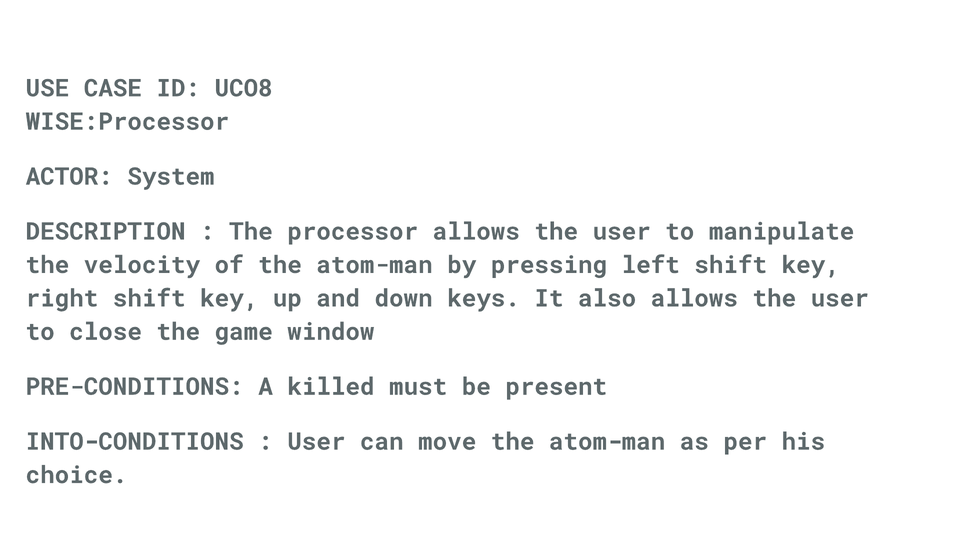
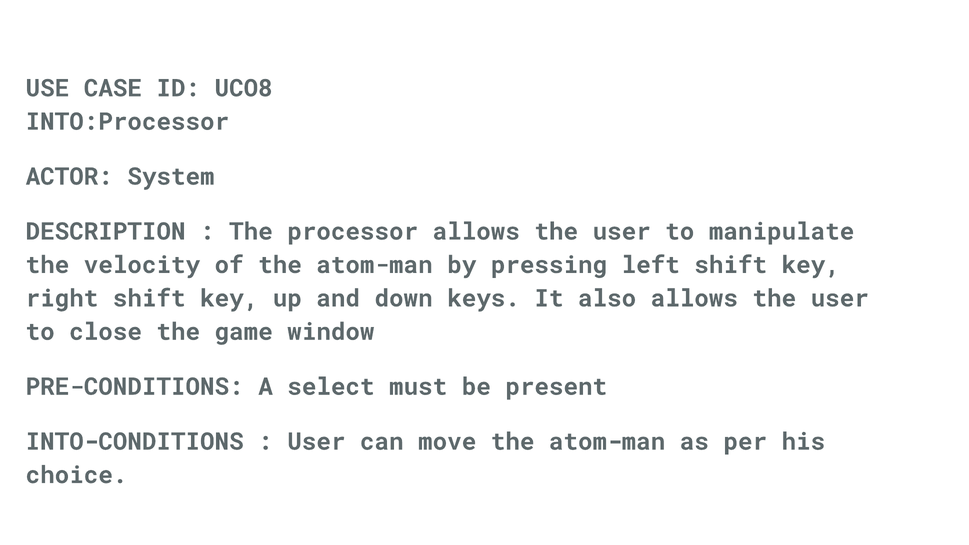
WISE:Processor: WISE:Processor -> INTO:Processor
killed: killed -> select
